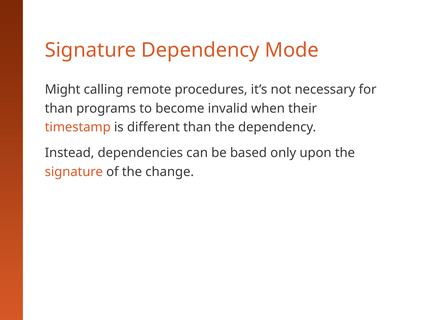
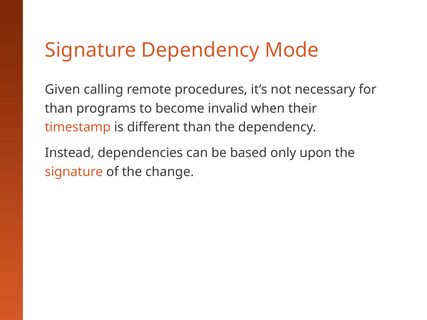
Might: Might -> Given
